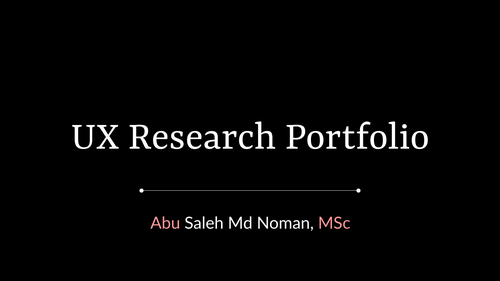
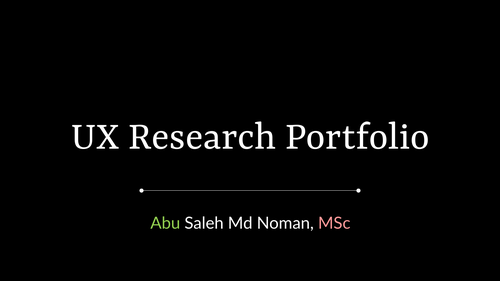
Abu colour: pink -> light green
